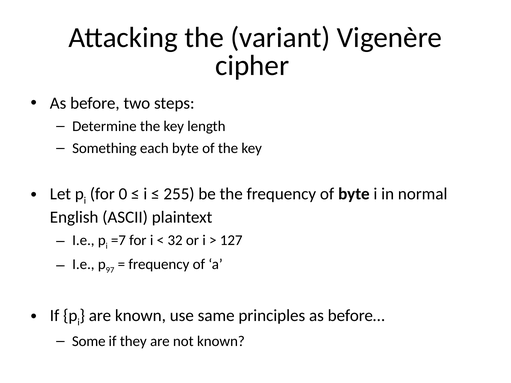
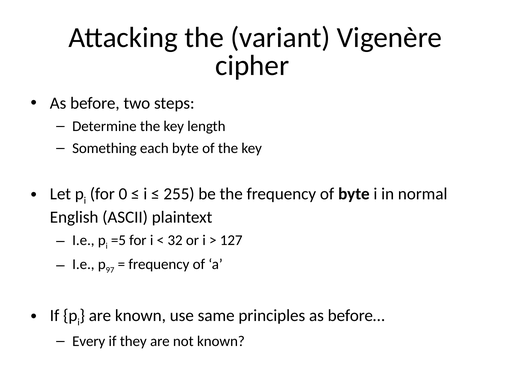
=7: =7 -> =5
Some: Some -> Every
